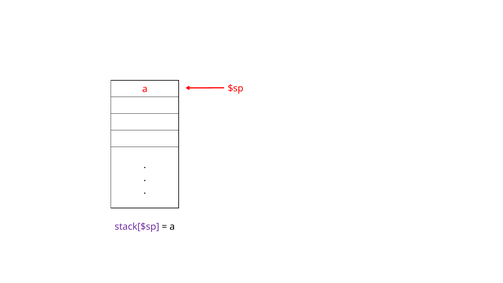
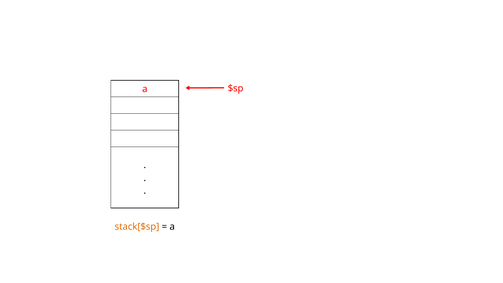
stack[$sp colour: purple -> orange
